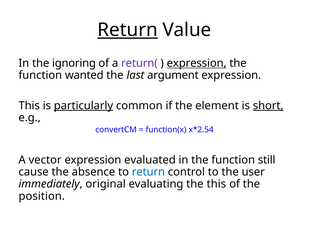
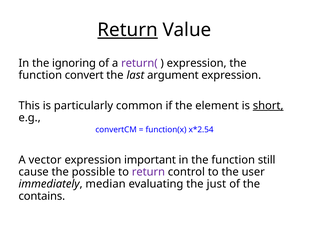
expression at (197, 63) underline: present -> none
wanted: wanted -> convert
particularly underline: present -> none
evaluated: evaluated -> important
absence: absence -> possible
return at (148, 172) colour: blue -> purple
original: original -> median
the this: this -> just
position: position -> contains
